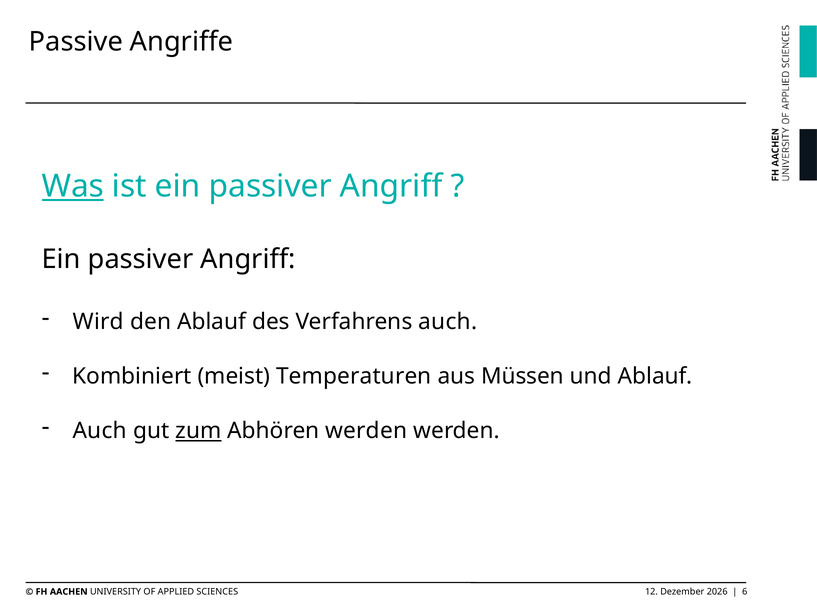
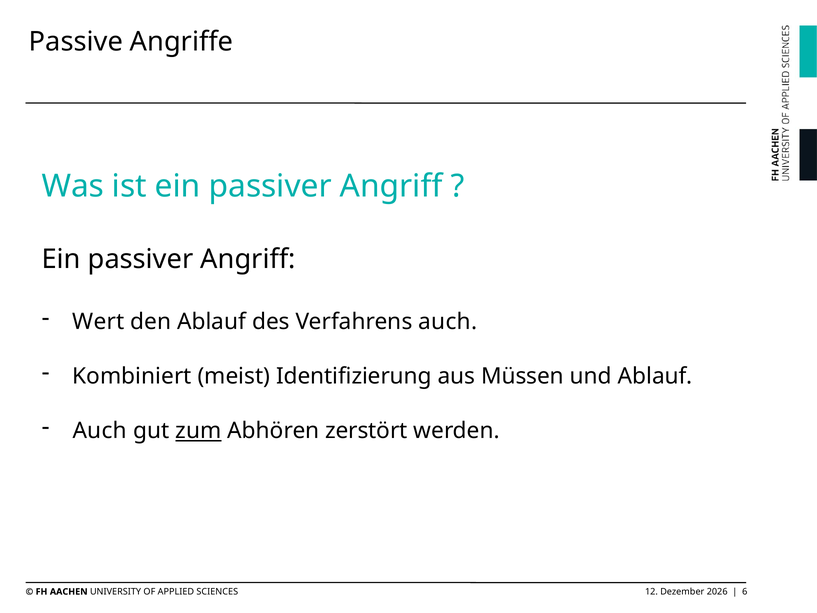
Was underline: present -> none
Wird: Wird -> Wert
Temperaturen: Temperaturen -> Identifizierung
Abhören werden: werden -> zerstört
